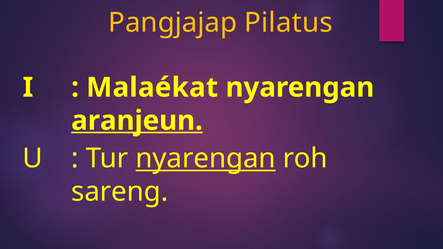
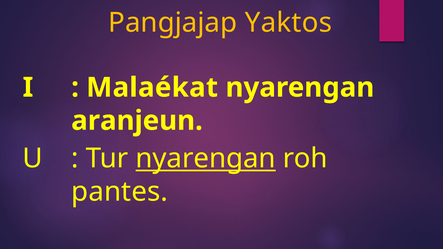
Pilatus: Pilatus -> Yaktos
aranjeun underline: present -> none
sareng: sareng -> pantes
